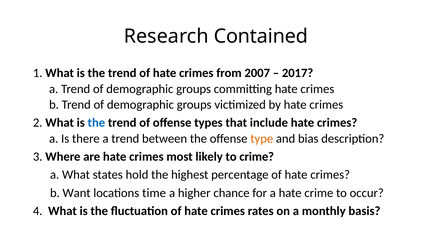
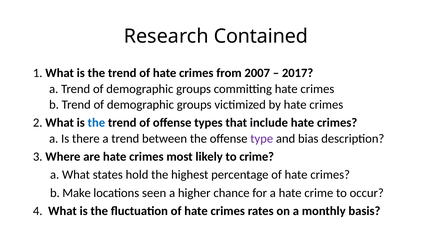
type colour: orange -> purple
Want: Want -> Make
time: time -> seen
